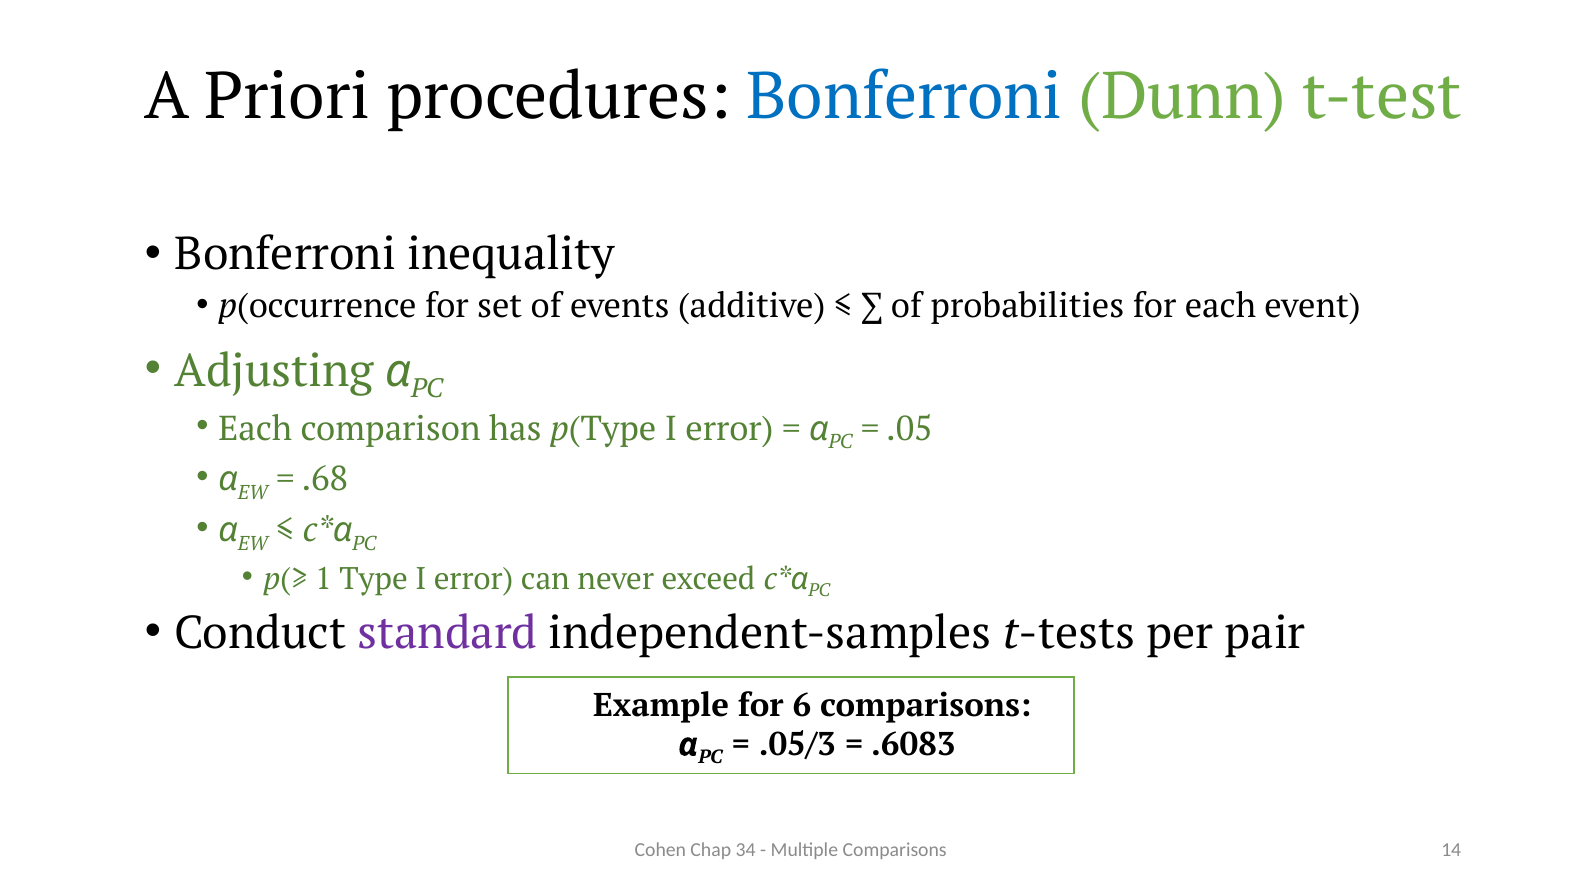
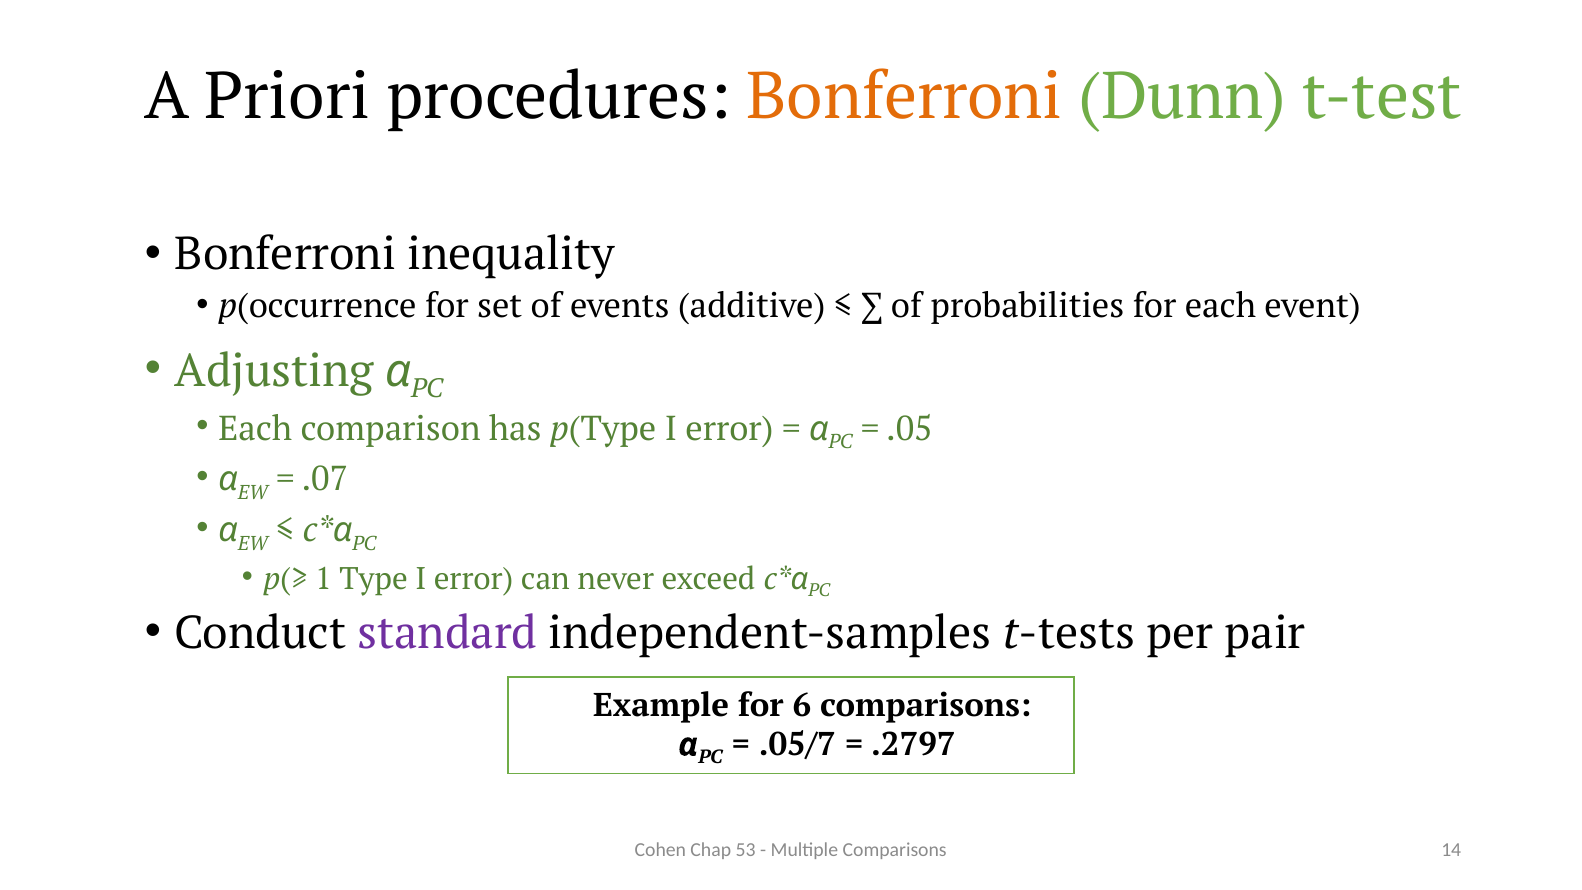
Bonferroni at (905, 97) colour: blue -> orange
.68: .68 -> .07
.05/3: .05/3 -> .05/7
.6083: .6083 -> .2797
34: 34 -> 53
